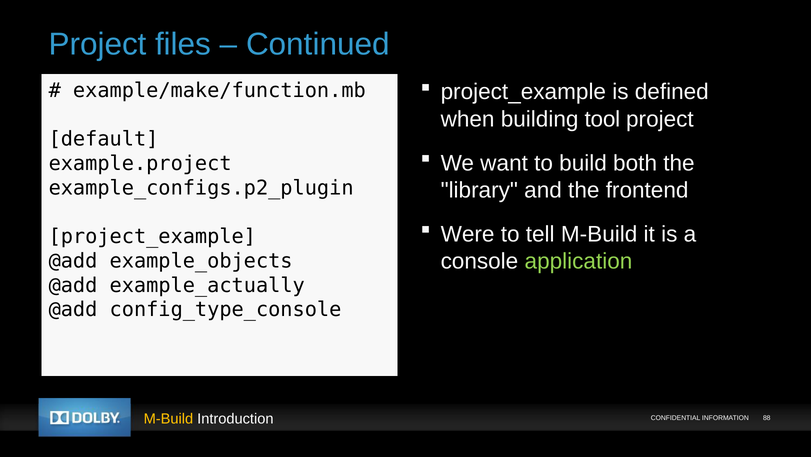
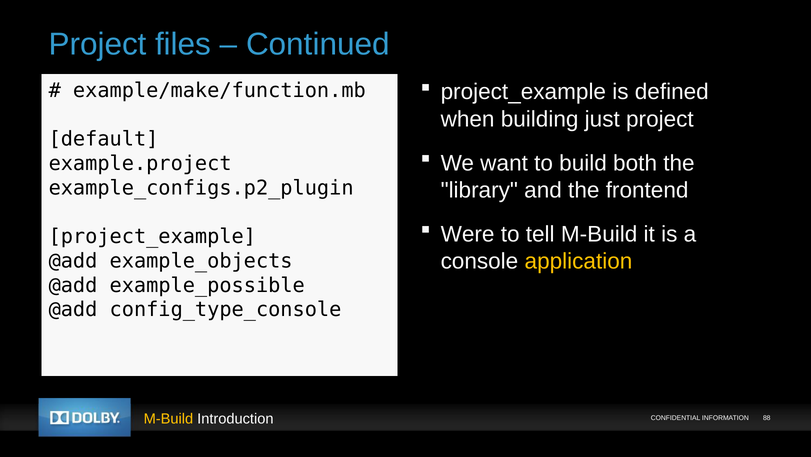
tool: tool -> just
application colour: light green -> yellow
example_actually: example_actually -> example_possible
